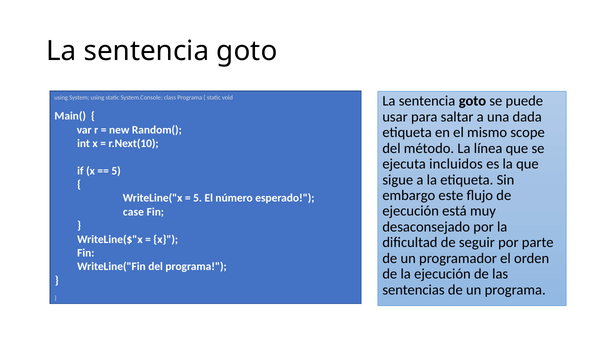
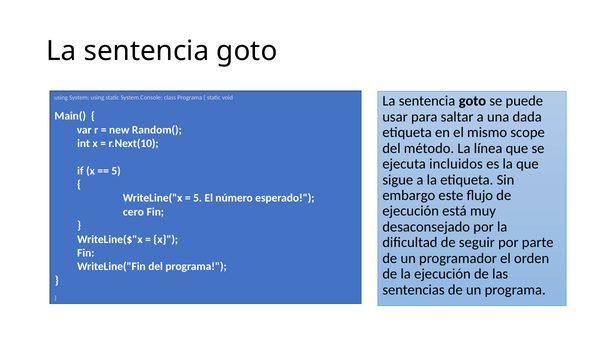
case: case -> cero
